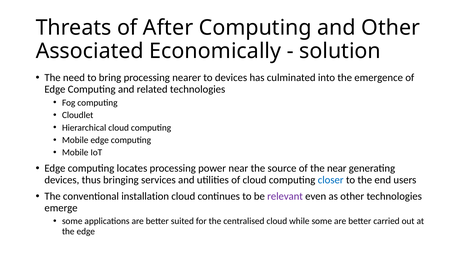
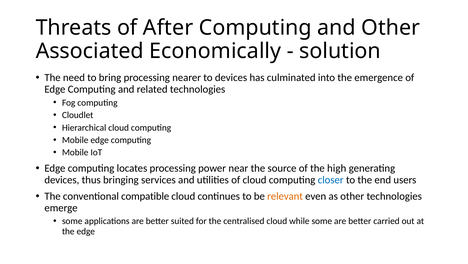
the near: near -> high
installation: installation -> compatible
relevant colour: purple -> orange
